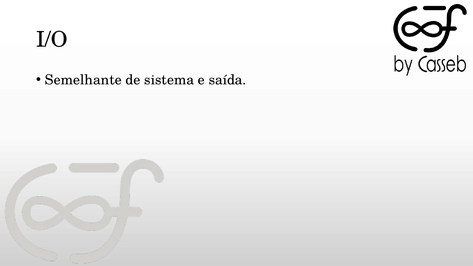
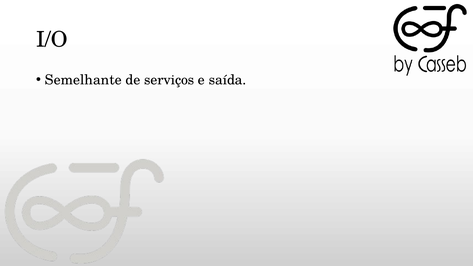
sistema: sistema -> serviços
